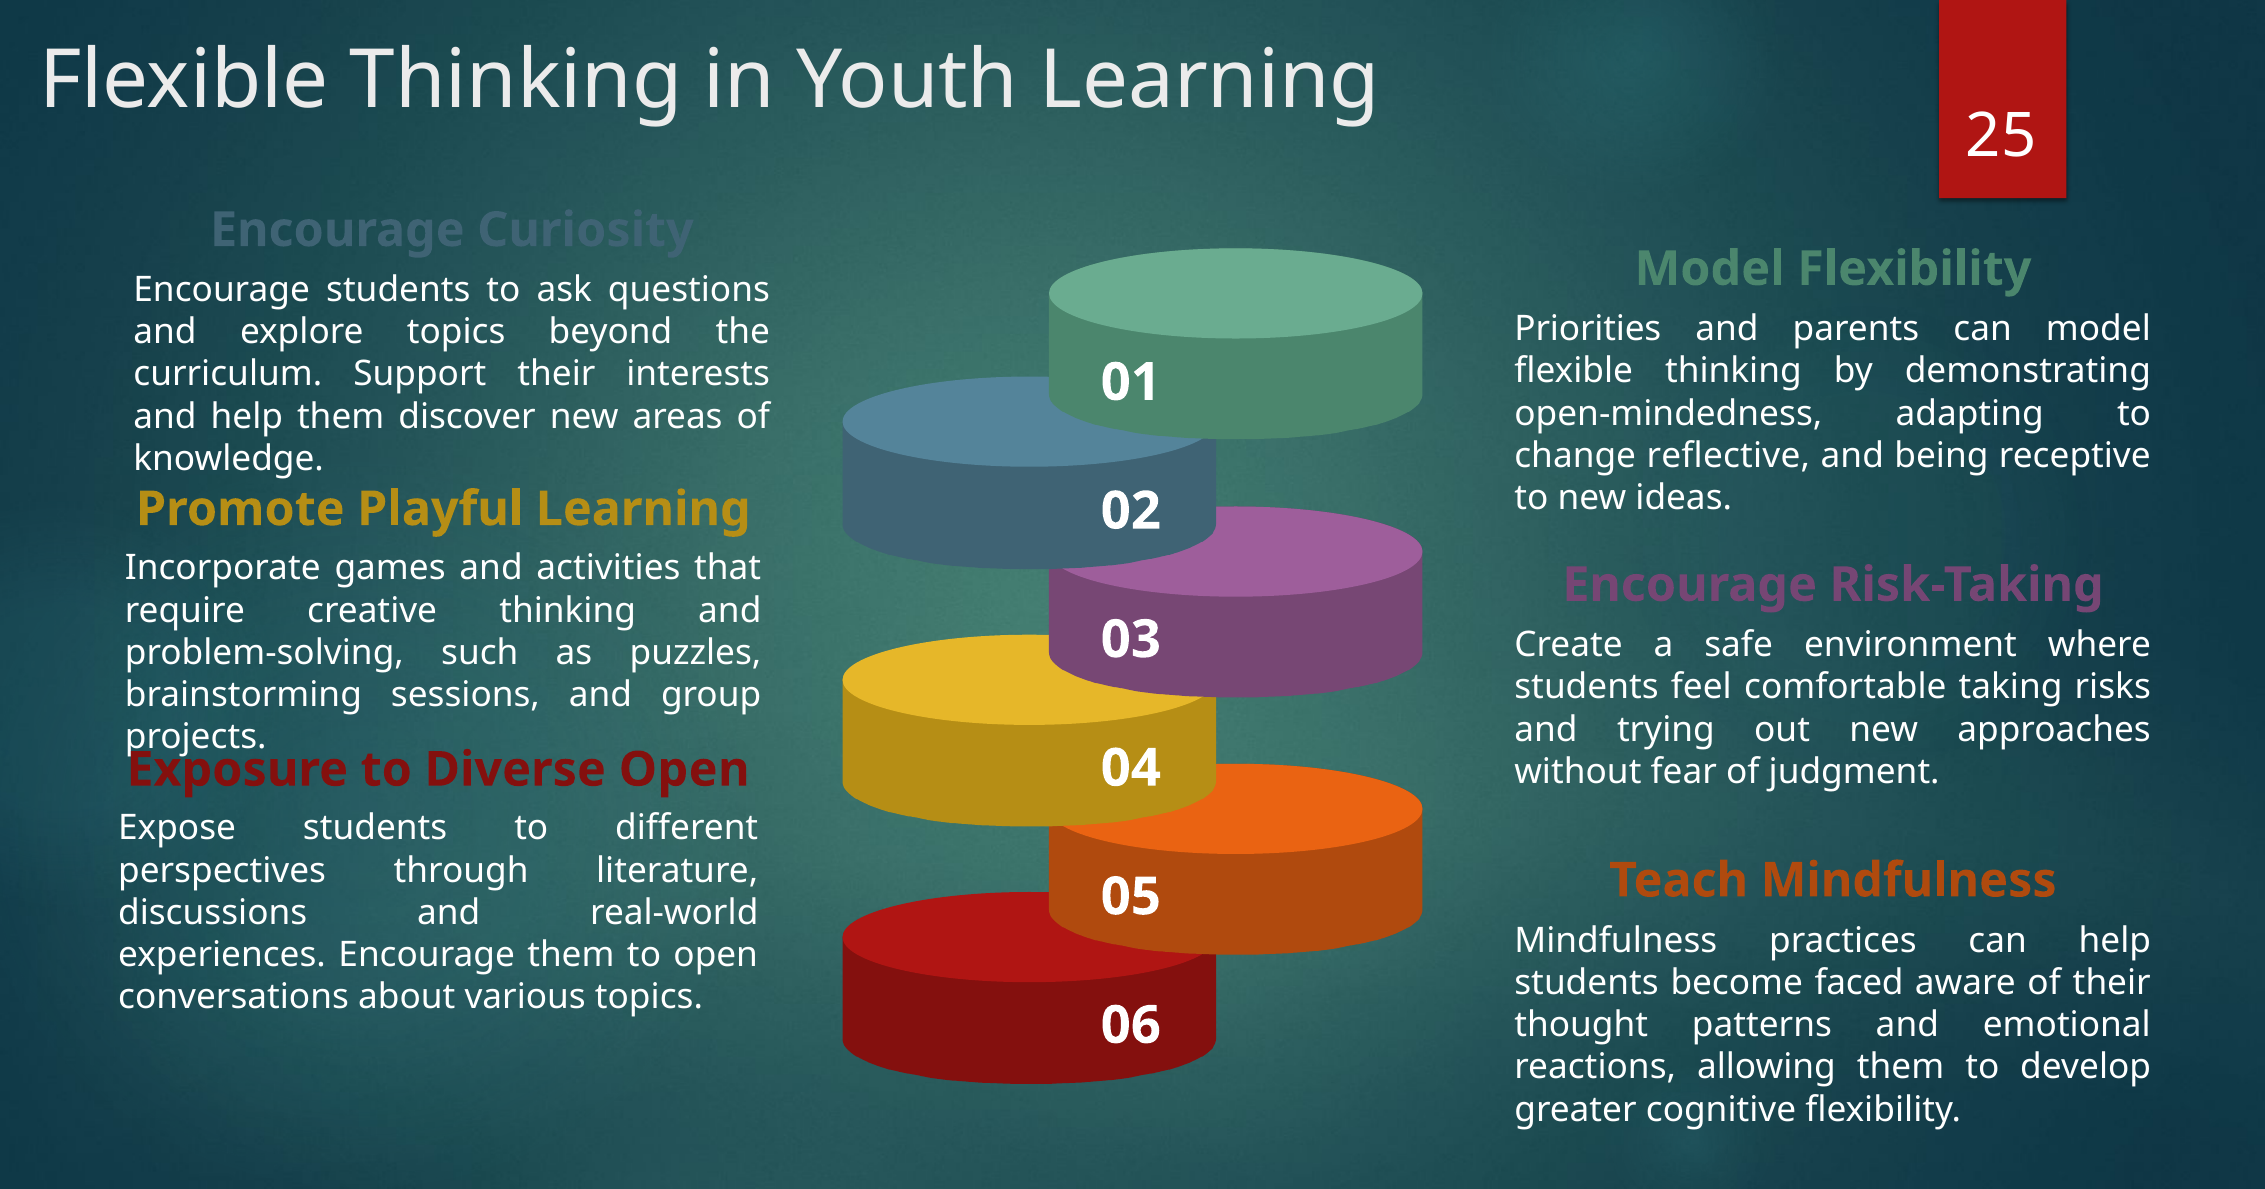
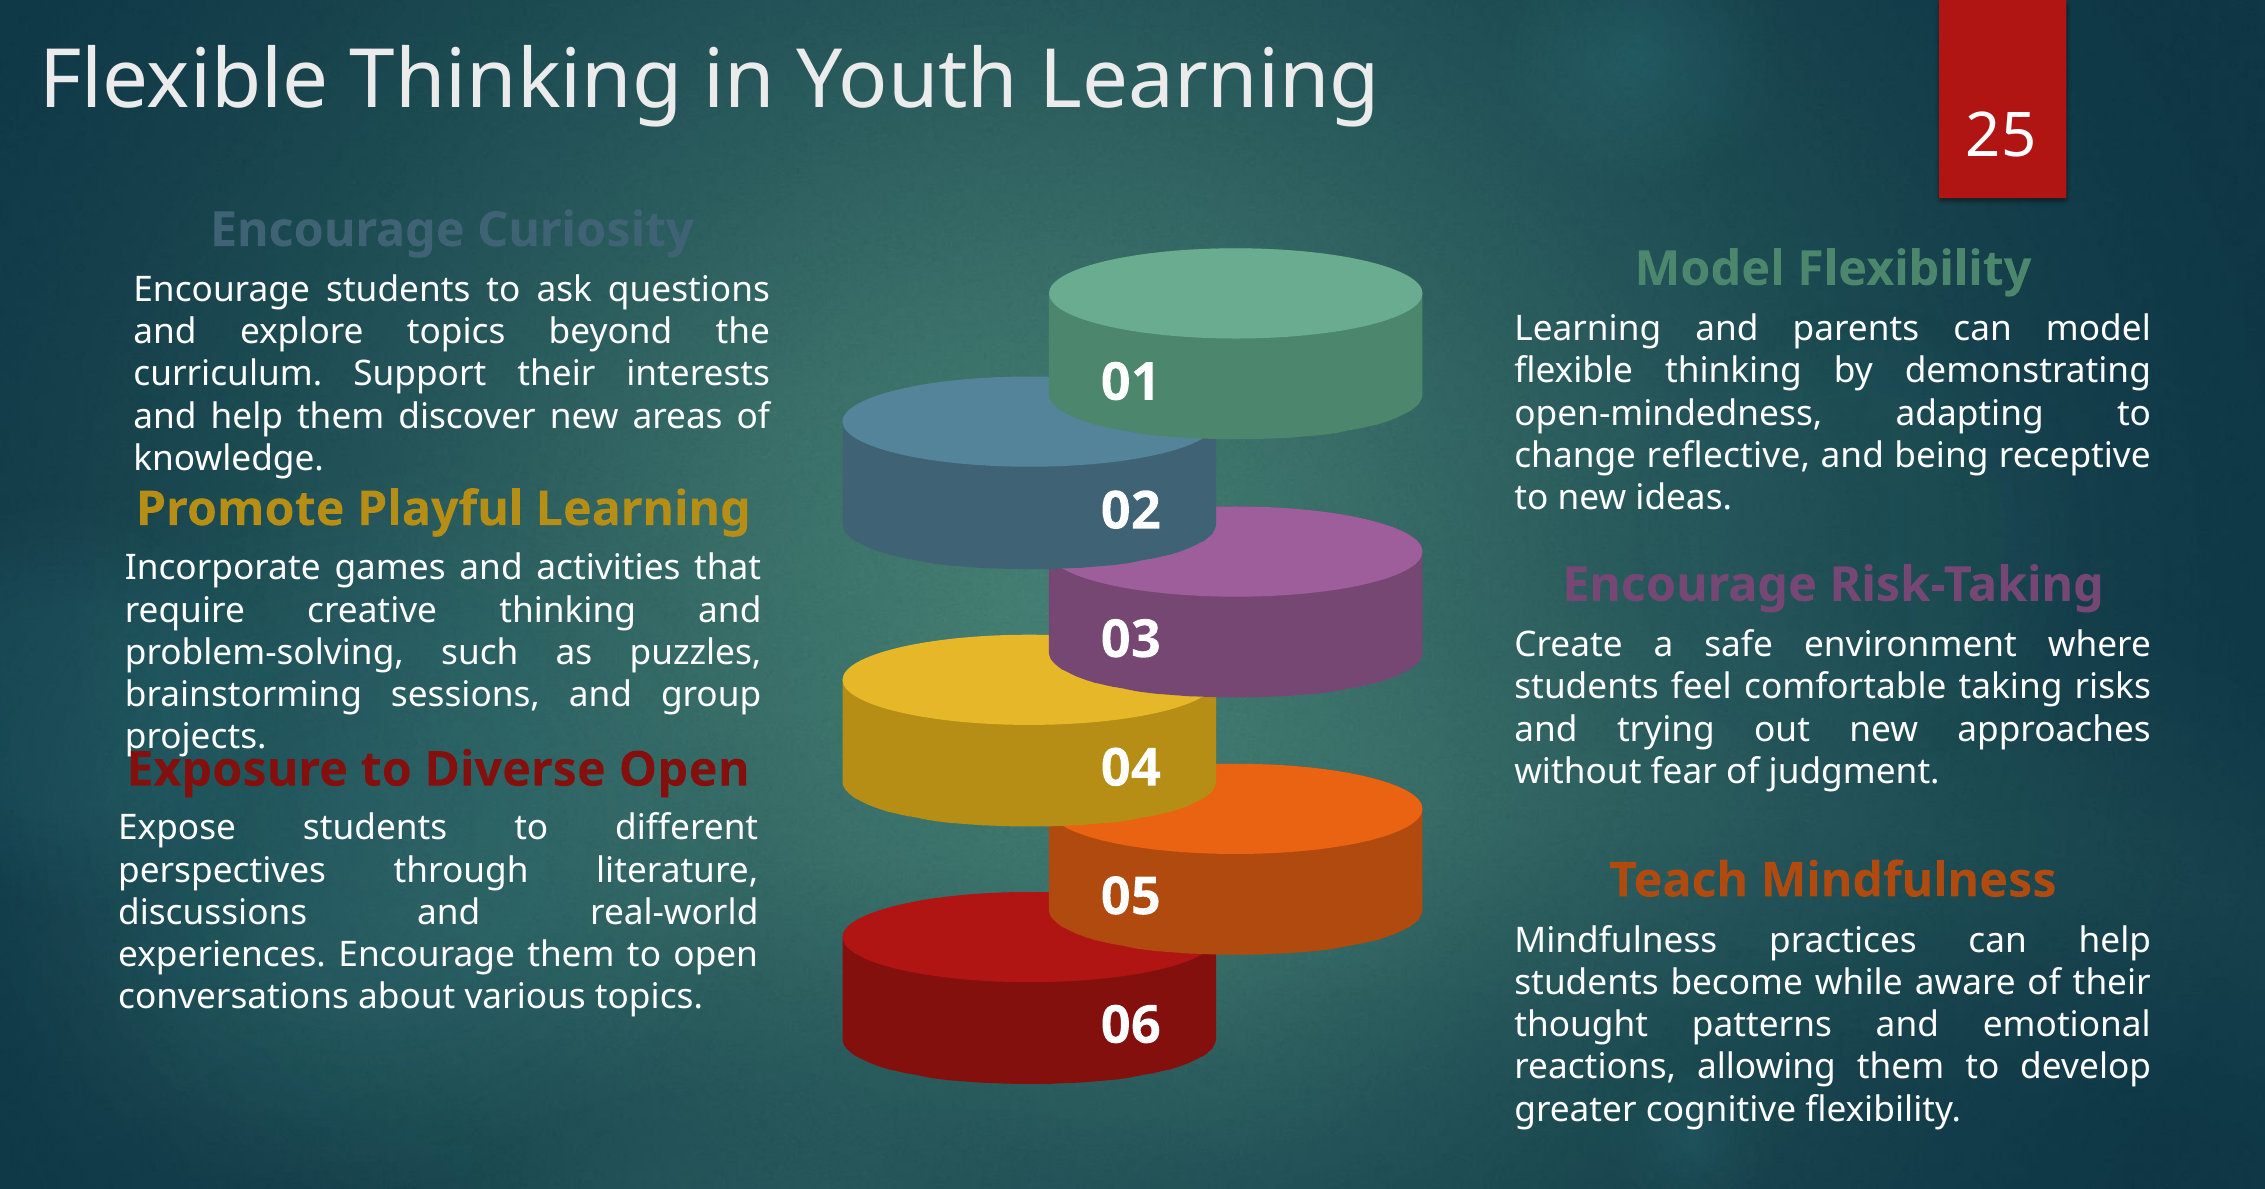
Priorities at (1588, 329): Priorities -> Learning
faced: faced -> while
